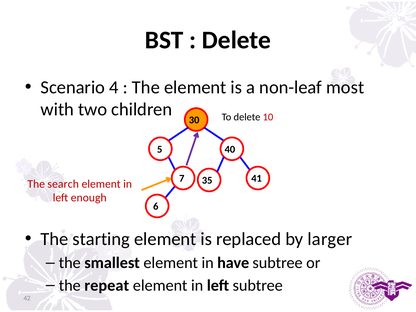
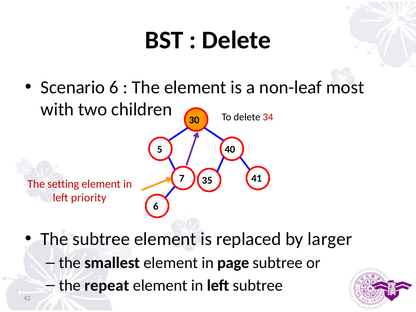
Scenario 4: 4 -> 6
10: 10 -> 34
search: search -> setting
enough: enough -> priority
The starting: starting -> subtree
have: have -> page
